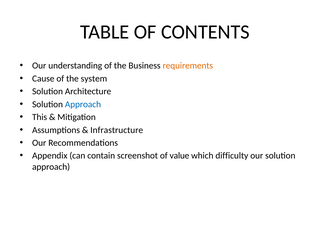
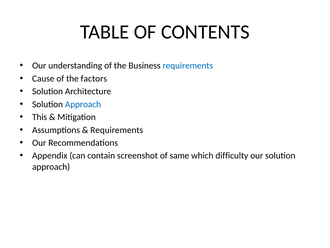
requirements at (188, 66) colour: orange -> blue
system: system -> factors
Infrastructure at (117, 130): Infrastructure -> Requirements
value: value -> same
